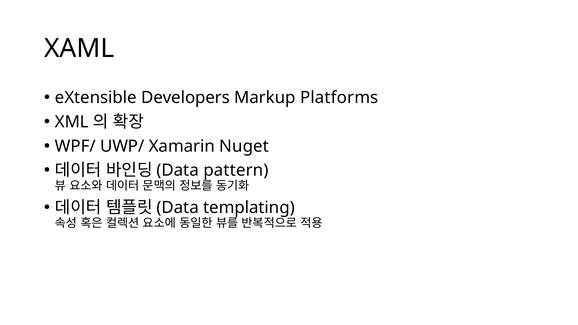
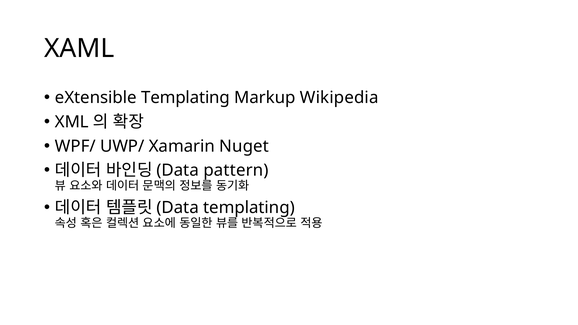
eXtensible Developers: Developers -> Templating
Platforms: Platforms -> Wikipedia
